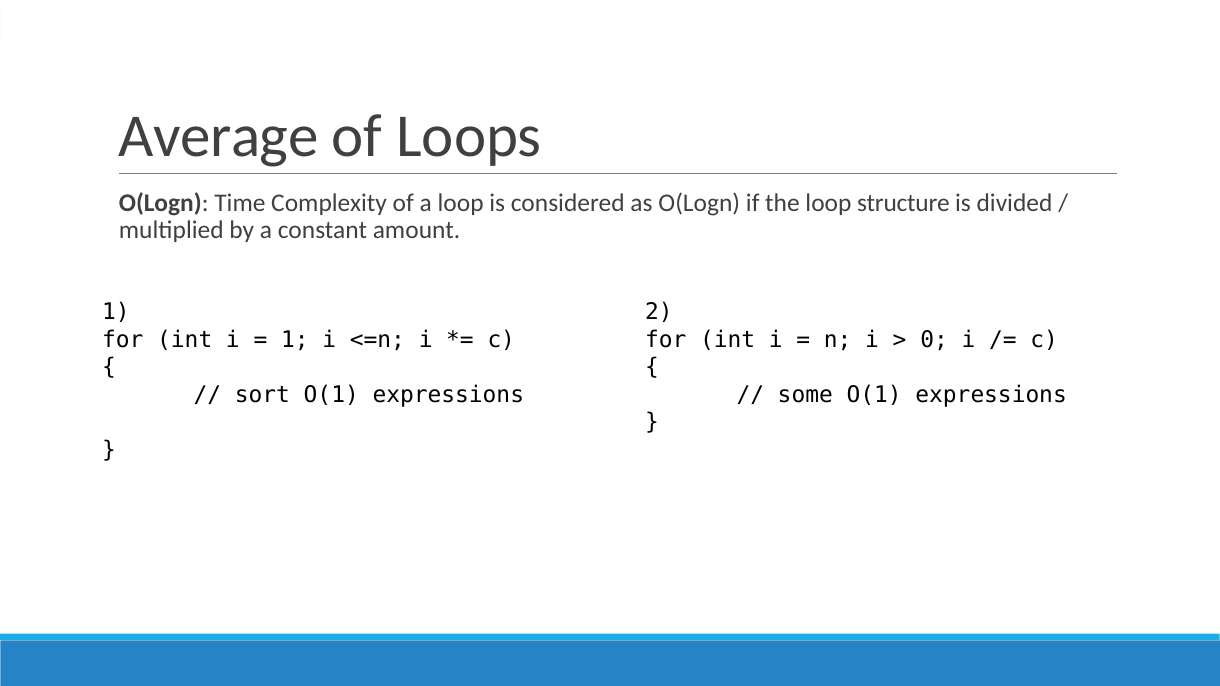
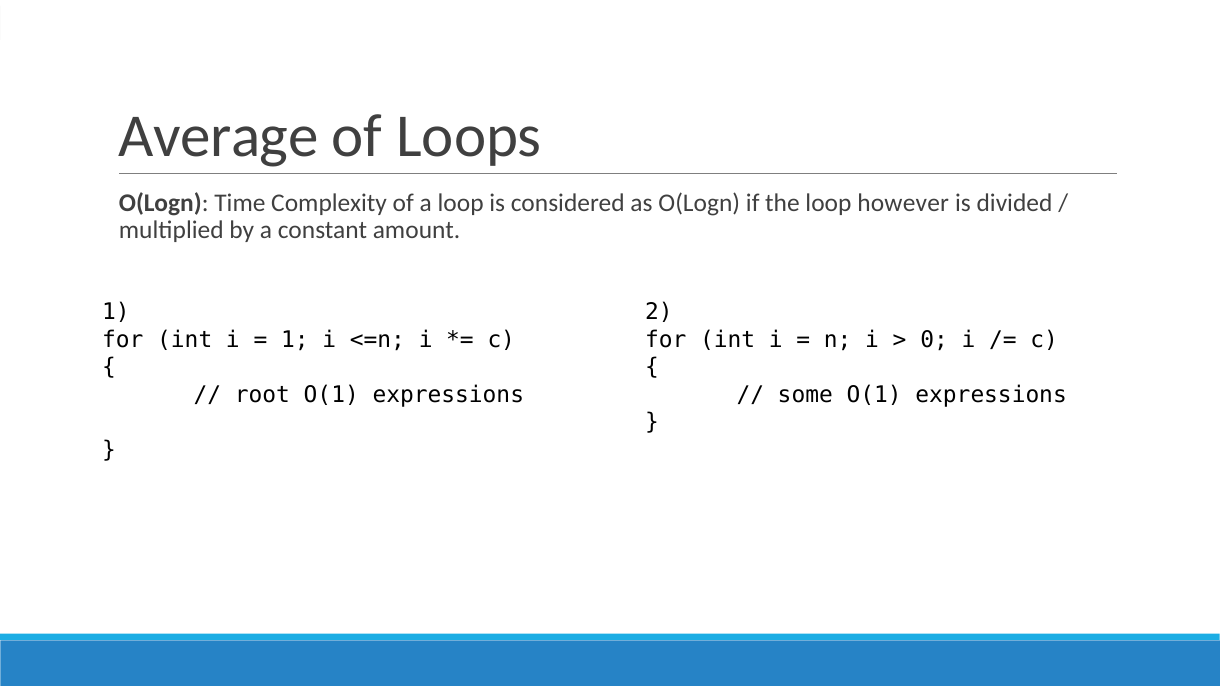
structure: structure -> however
sort: sort -> root
